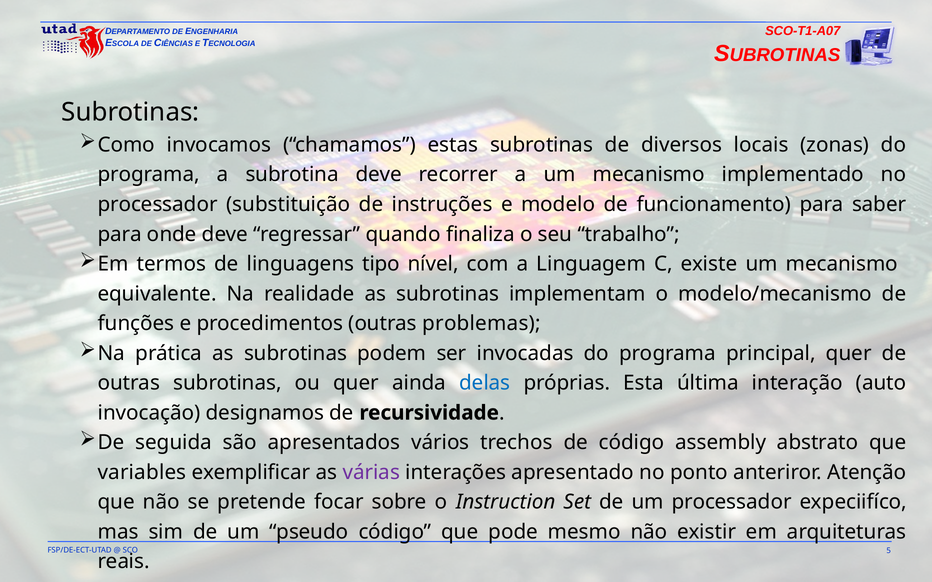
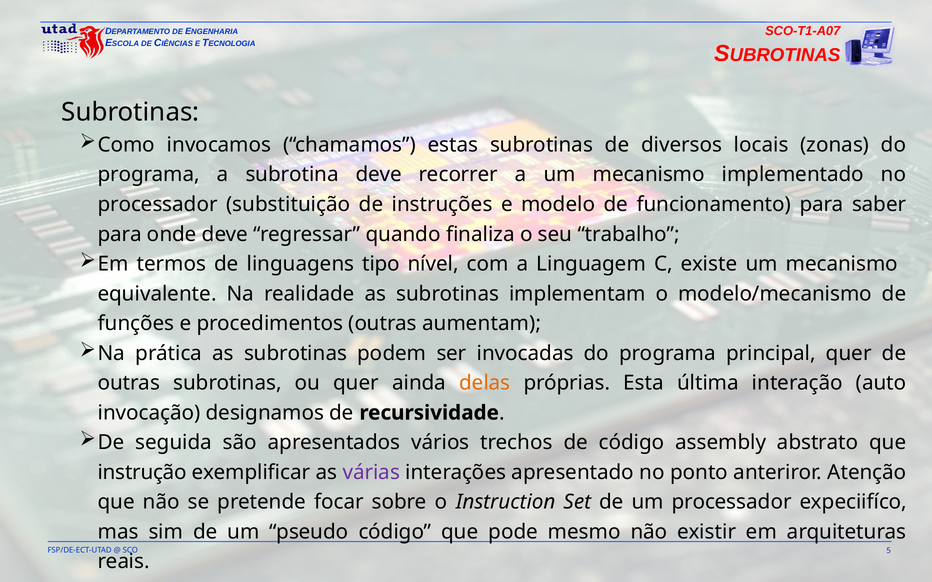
problemas: problemas -> aumentam
delas colour: blue -> orange
variables: variables -> instrução
